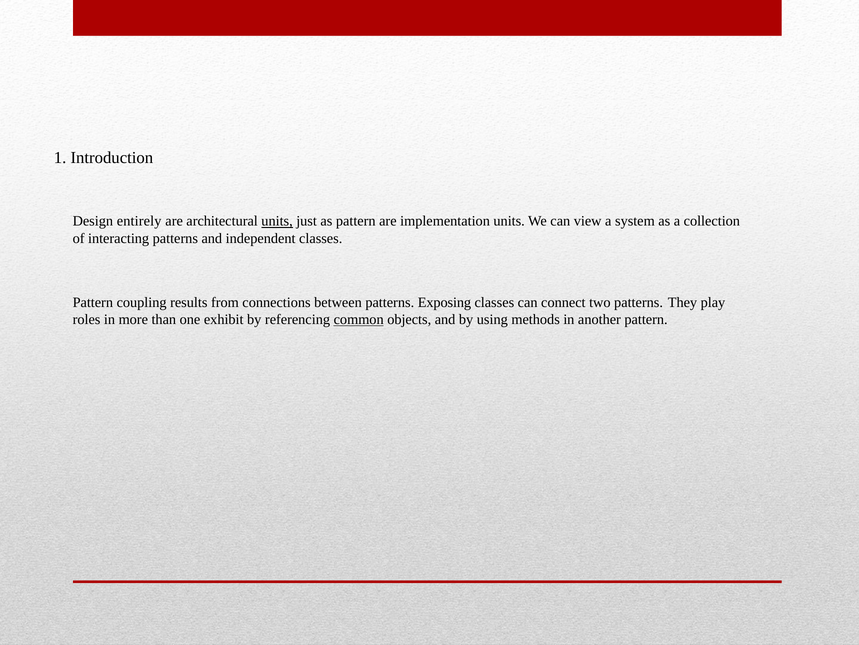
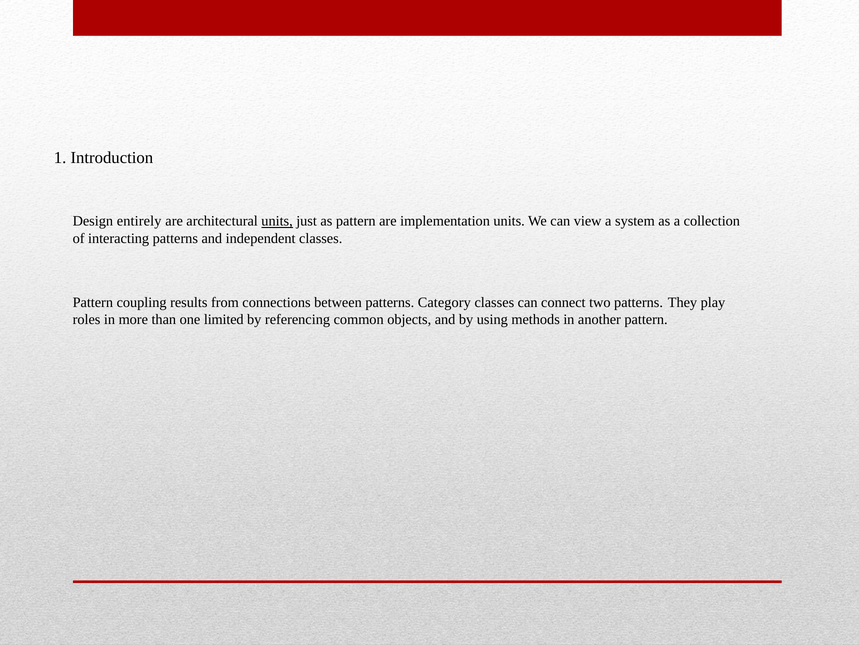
Exposing: Exposing -> Category
exhibit: exhibit -> limited
common underline: present -> none
